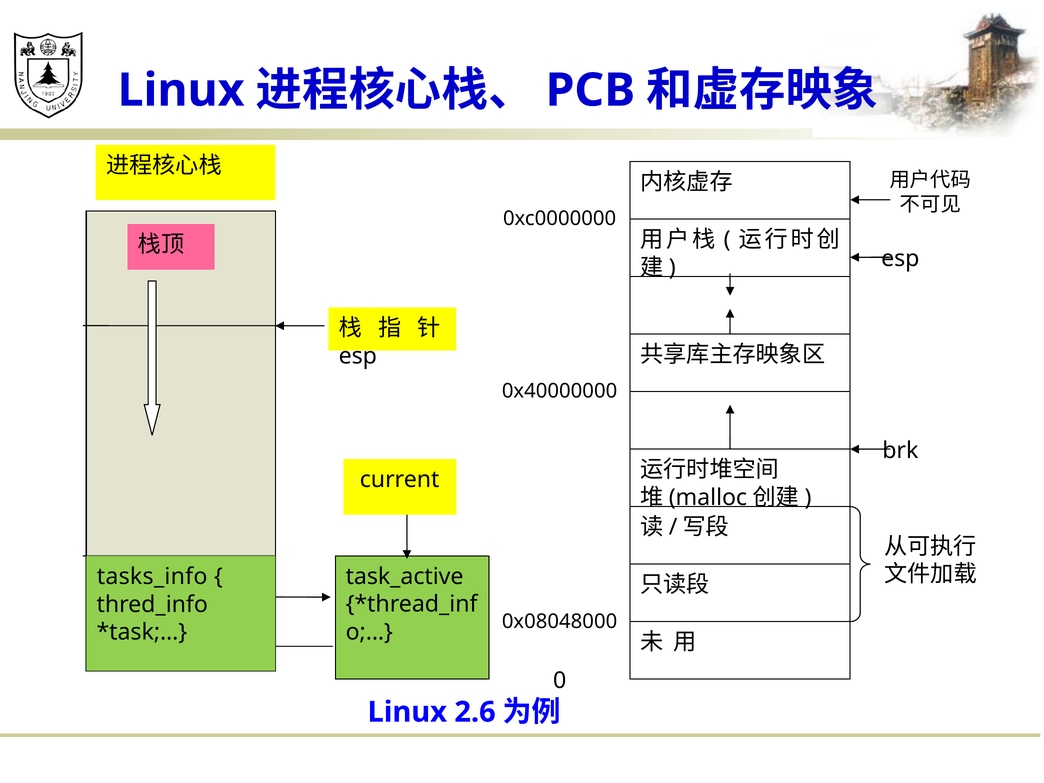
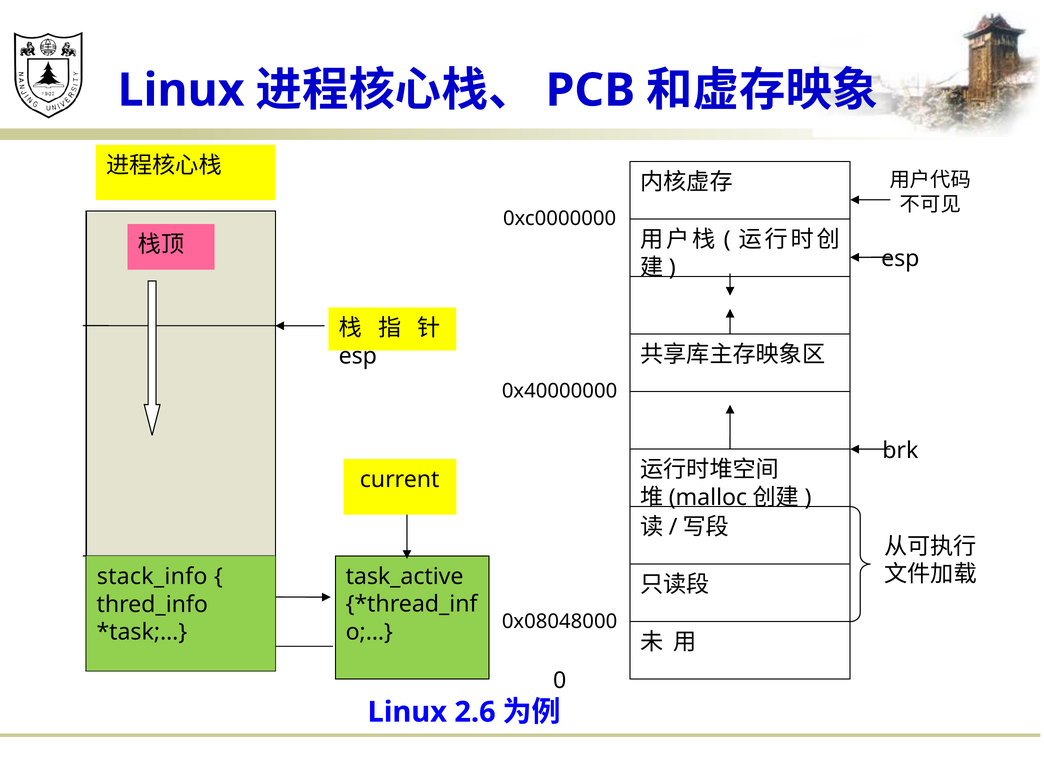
tasks_info: tasks_info -> stack_info
